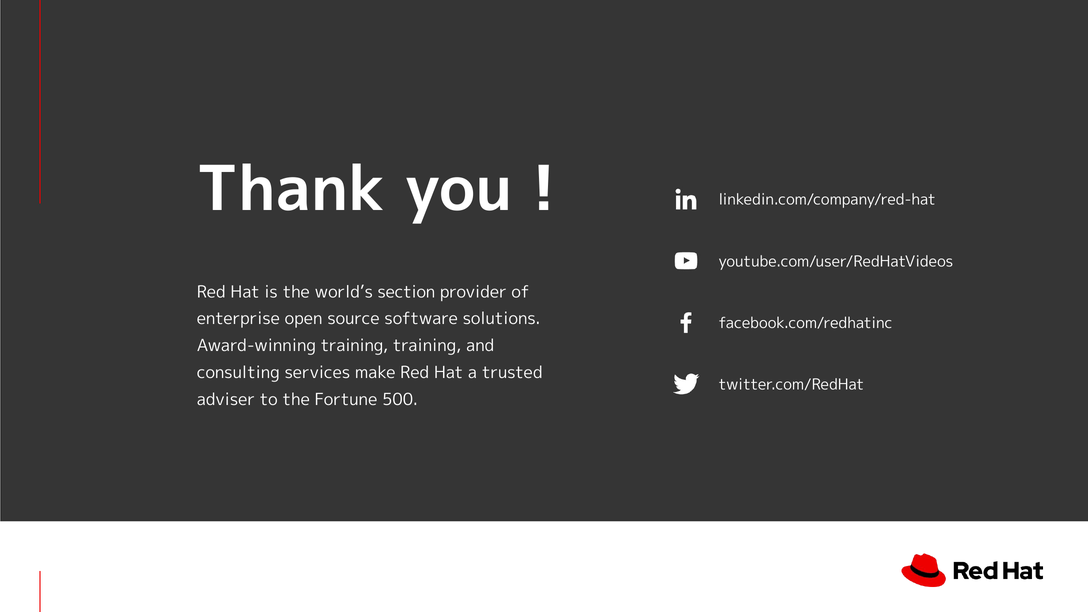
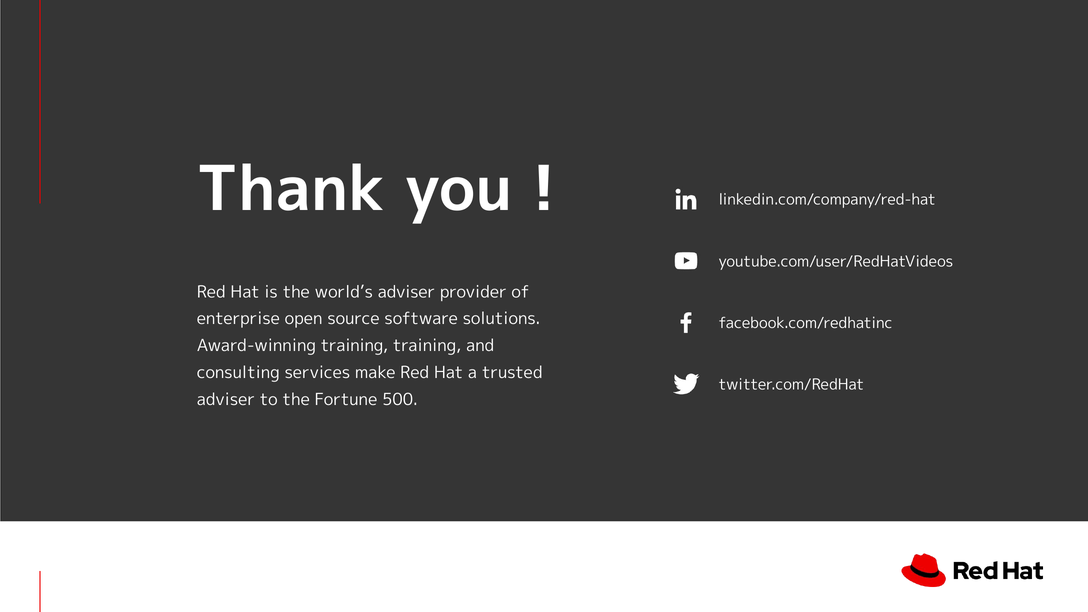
world’s section: section -> adviser
